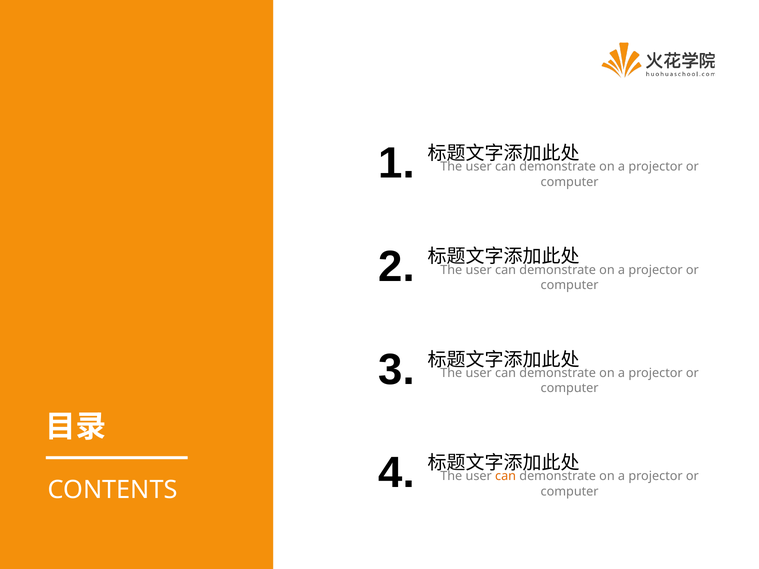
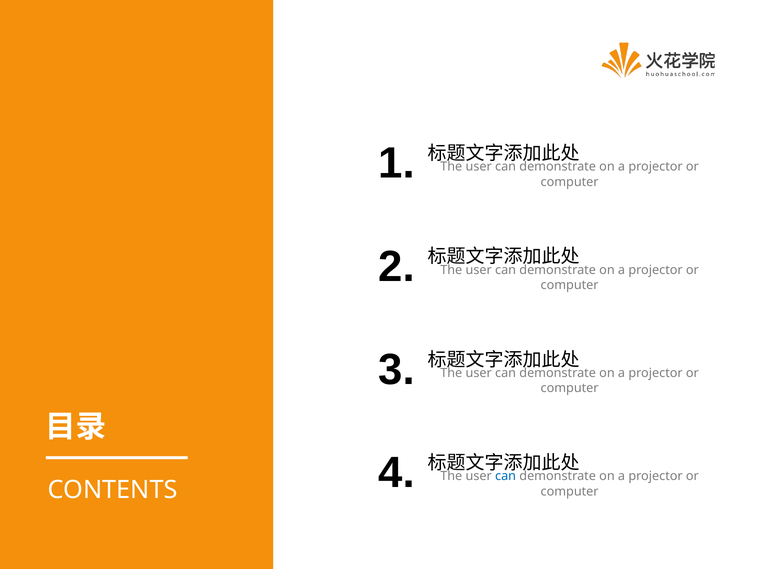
can at (506, 476) colour: orange -> blue
